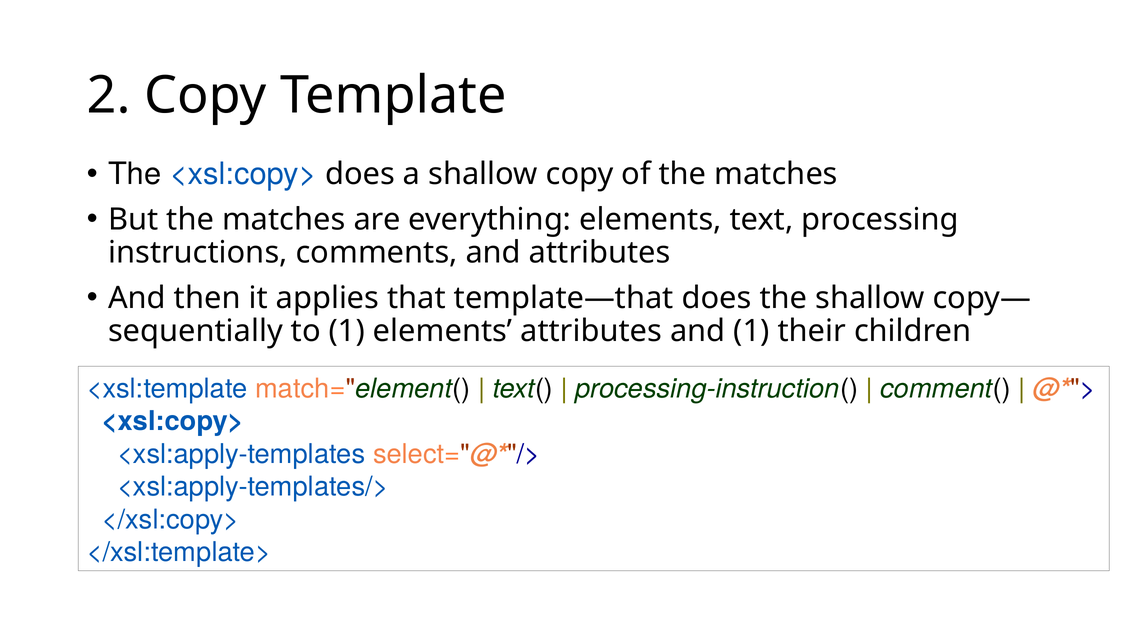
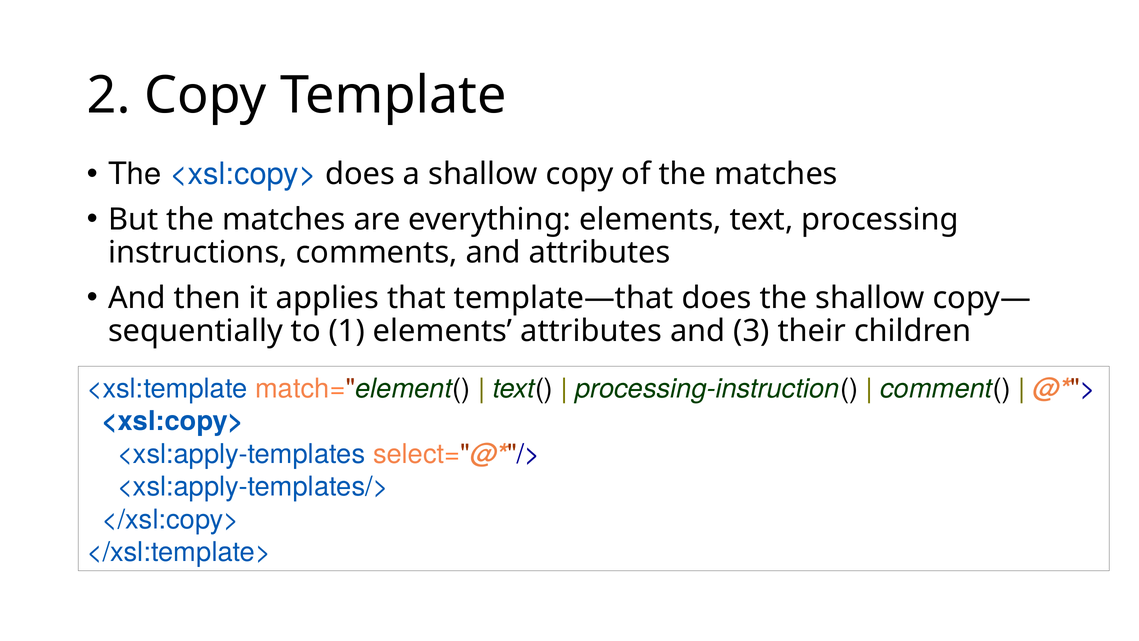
and 1: 1 -> 3
